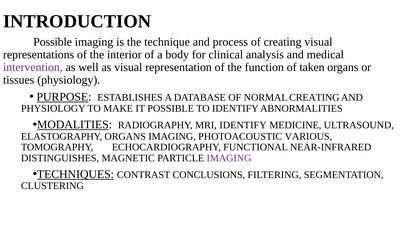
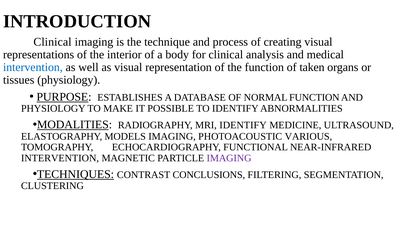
Possible at (53, 42): Possible -> Clinical
intervention at (33, 67) colour: purple -> blue
NORMAL CREATING: CREATING -> FUNCTION
ELASTOGRAPHY ORGANS: ORGANS -> MODELS
DISTINGUISHES at (60, 158): DISTINGUISHES -> INTERVENTION
